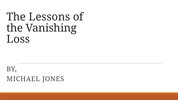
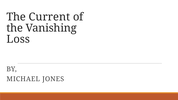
Lessons: Lessons -> Current
